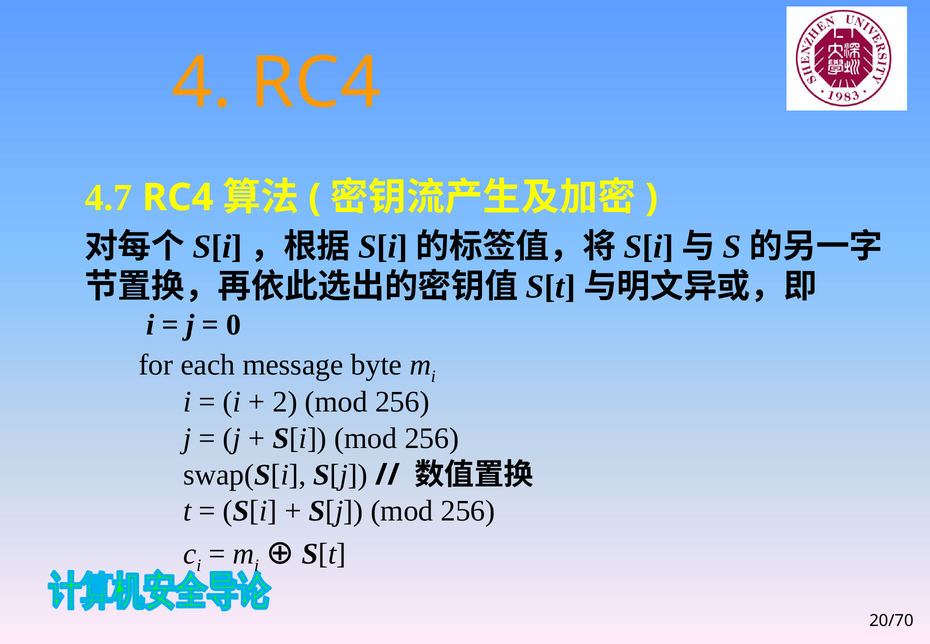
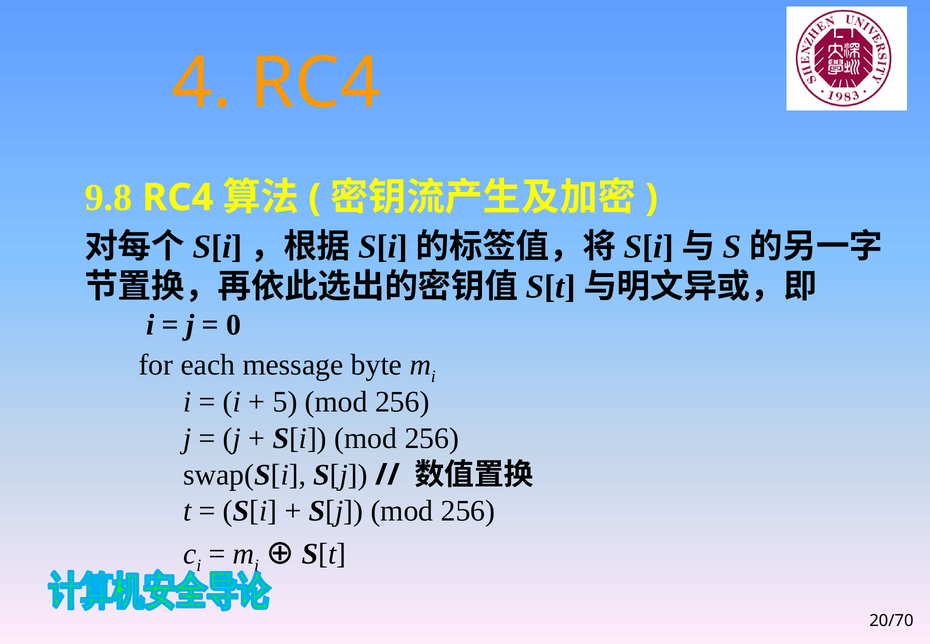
4.7: 4.7 -> 9.8
2: 2 -> 5
